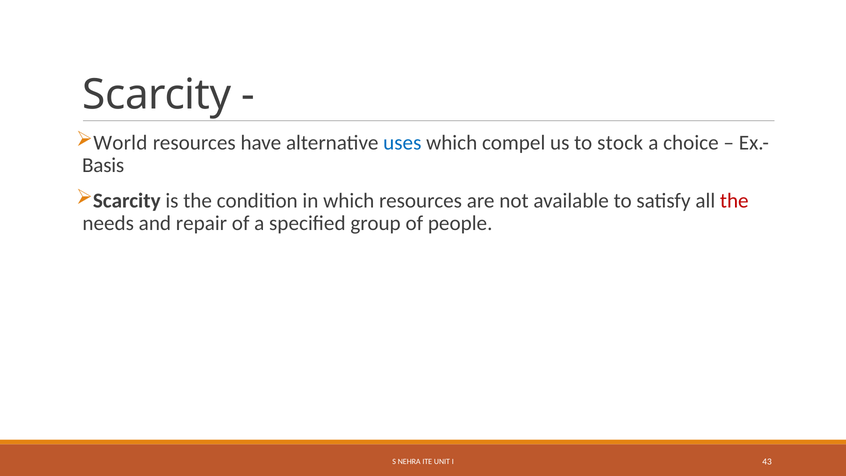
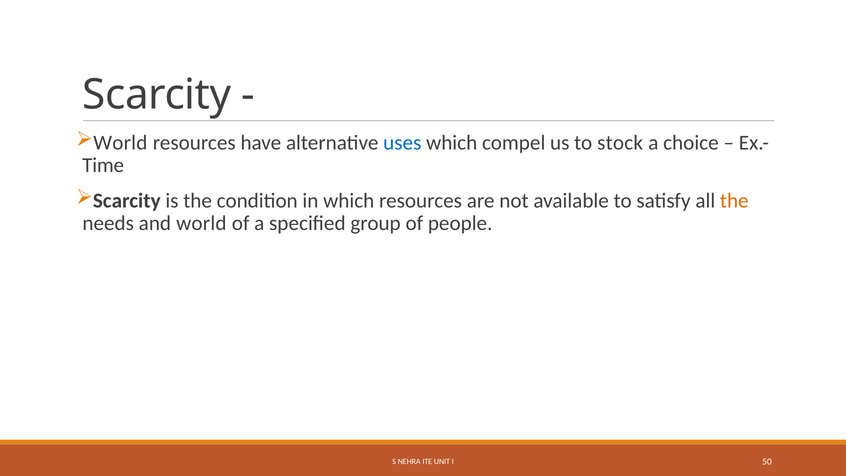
Basis: Basis -> Time
the at (734, 201) colour: red -> orange
and repair: repair -> world
43: 43 -> 50
